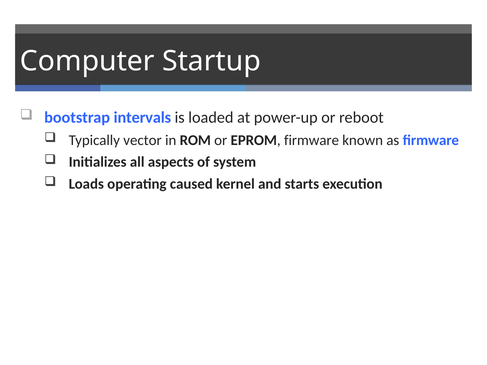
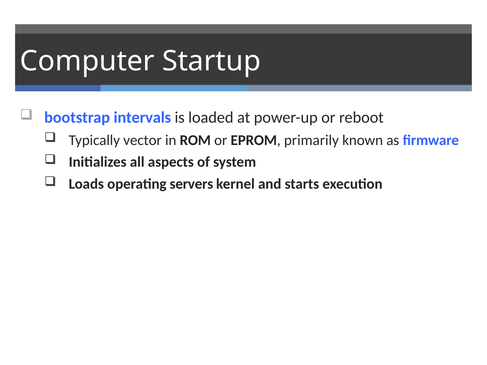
EPROM firmware: firmware -> primarily
caused: caused -> servers
